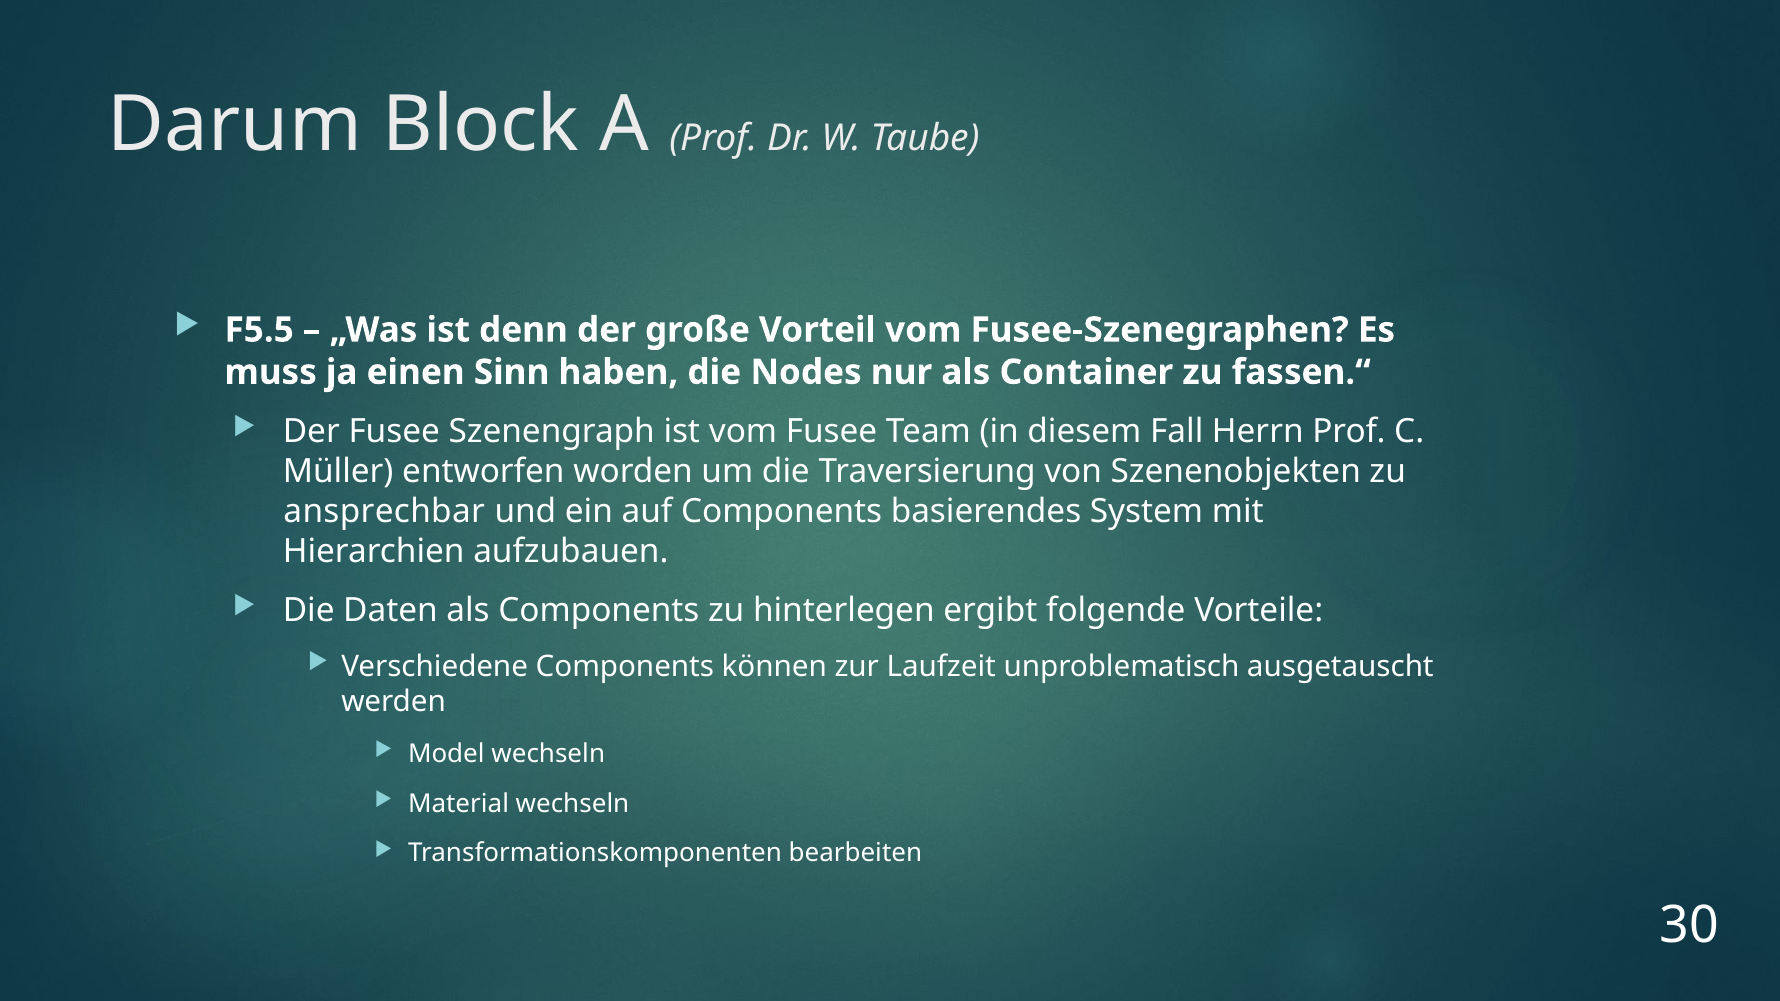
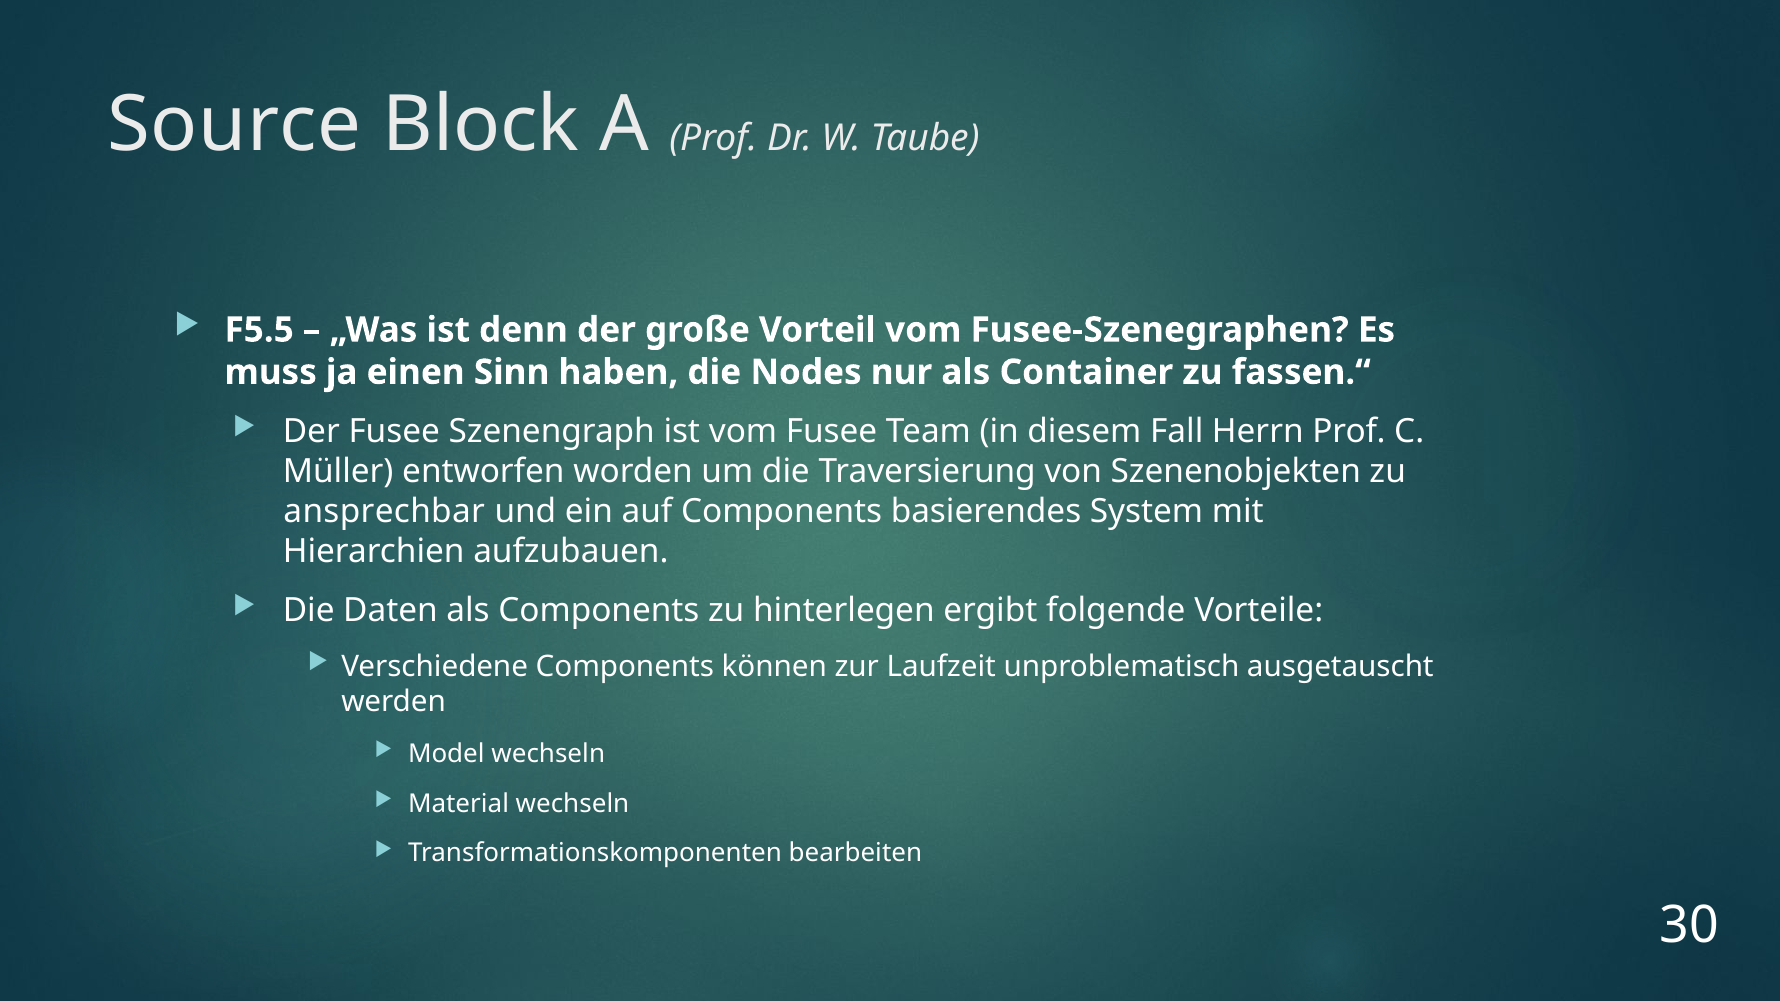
Darum: Darum -> Source
